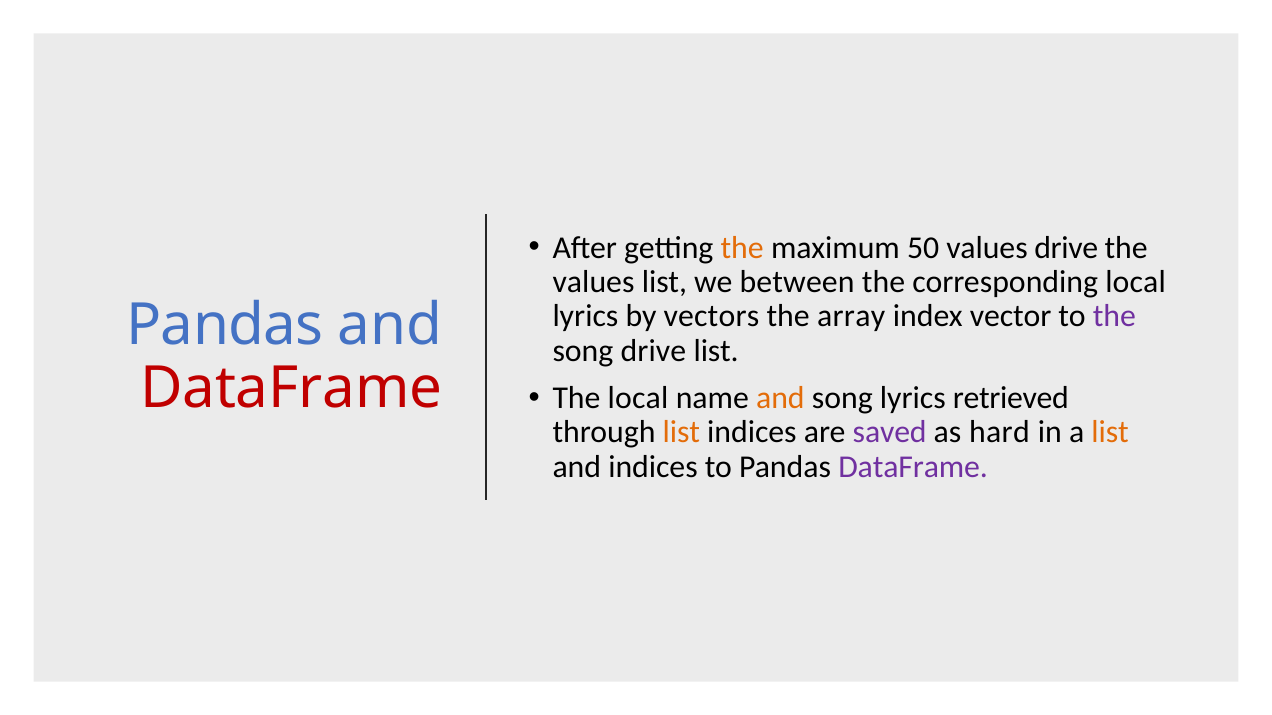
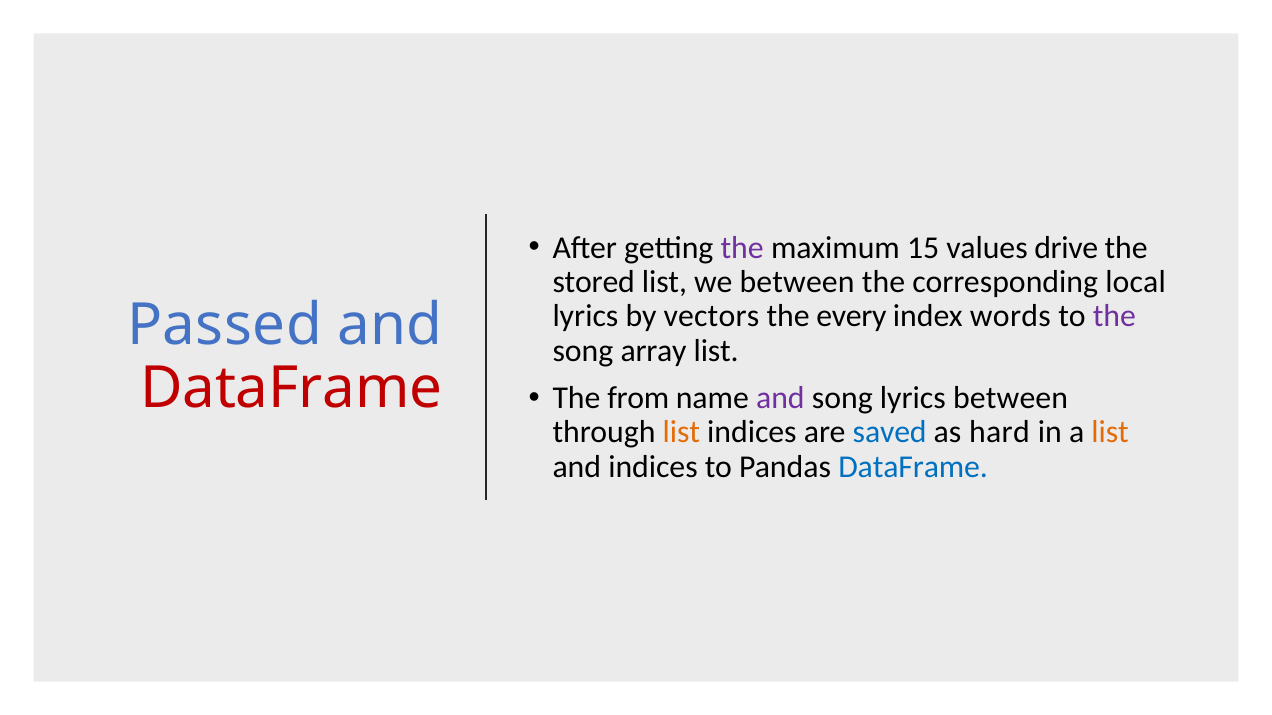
the at (742, 248) colour: orange -> purple
50: 50 -> 15
values at (594, 282): values -> stored
array: array -> every
vector: vector -> words
Pandas at (225, 326): Pandas -> Passed
song drive: drive -> array
The local: local -> from
and at (780, 398) colour: orange -> purple
lyrics retrieved: retrieved -> between
saved colour: purple -> blue
DataFrame at (913, 467) colour: purple -> blue
